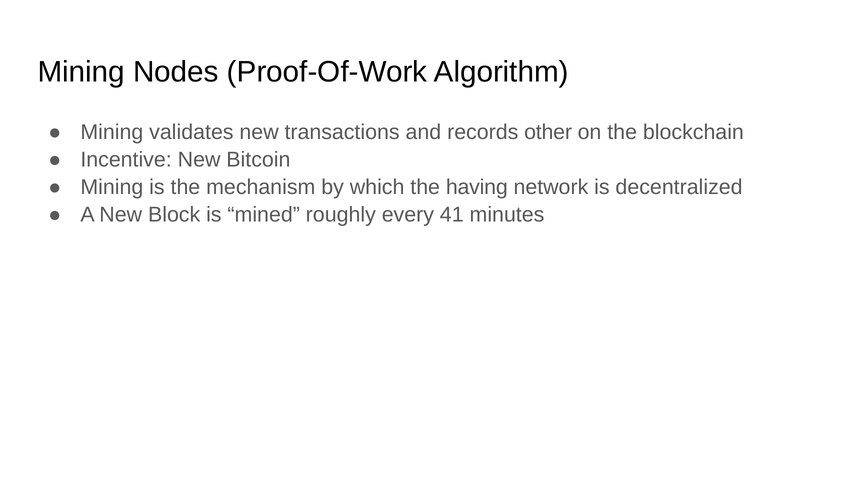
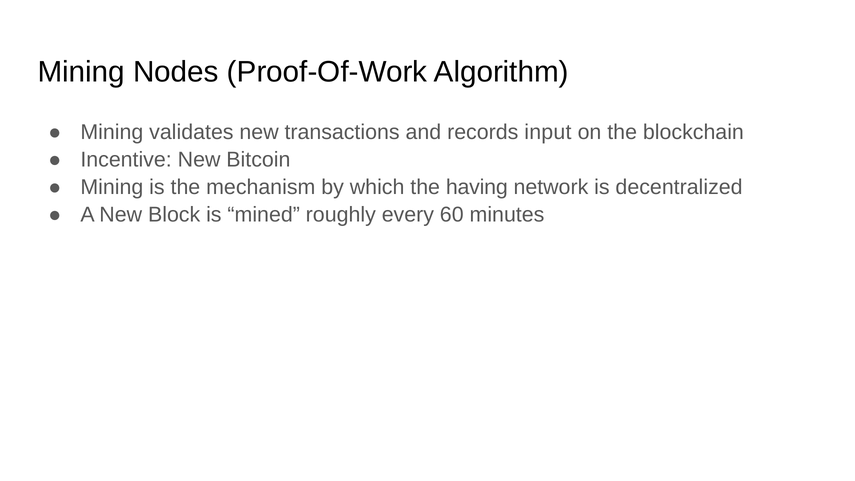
other: other -> input
41: 41 -> 60
